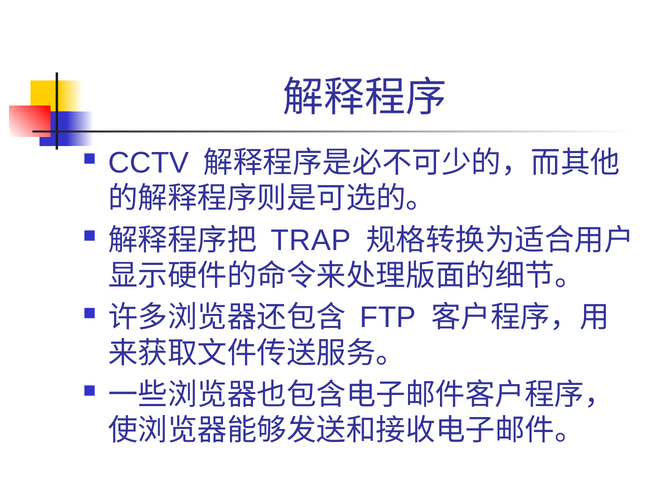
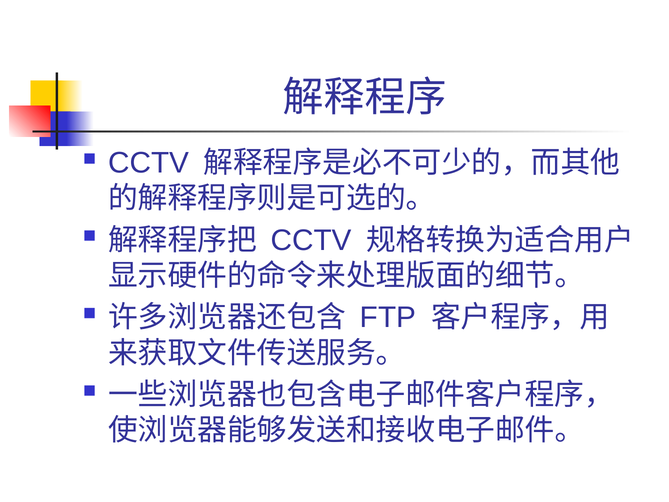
TRAP at (311, 240): TRAP -> CCTV
